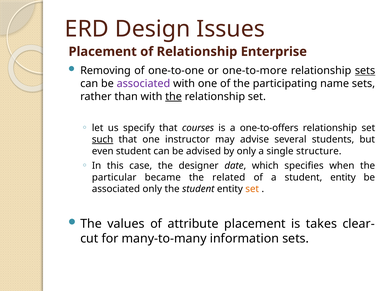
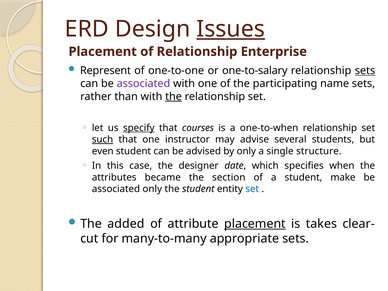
Issues underline: none -> present
Removing: Removing -> Represent
one-to-more: one-to-more -> one-to-salary
specify underline: none -> present
one-to-offers: one-to-offers -> one-to-when
particular: particular -> attributes
related: related -> section
a student entity: entity -> make
set at (252, 189) colour: orange -> blue
values: values -> added
placement at (255, 224) underline: none -> present
information: information -> appropriate
